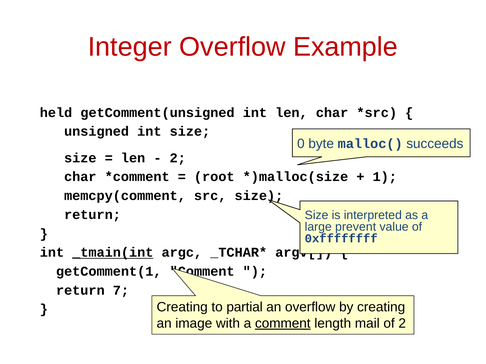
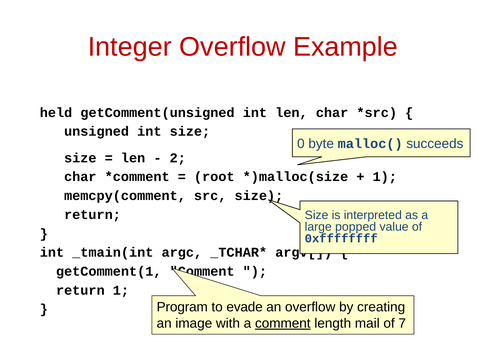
prevent: prevent -> popped
_tmain(int underline: present -> none
return 7: 7 -> 1
Creating at (182, 308): Creating -> Program
partial: partial -> evade
of 2: 2 -> 7
